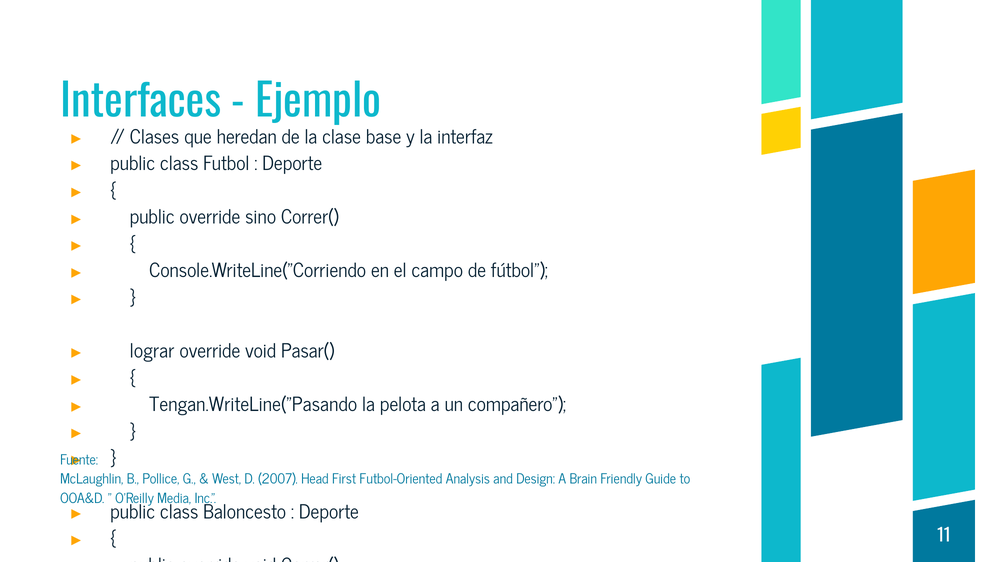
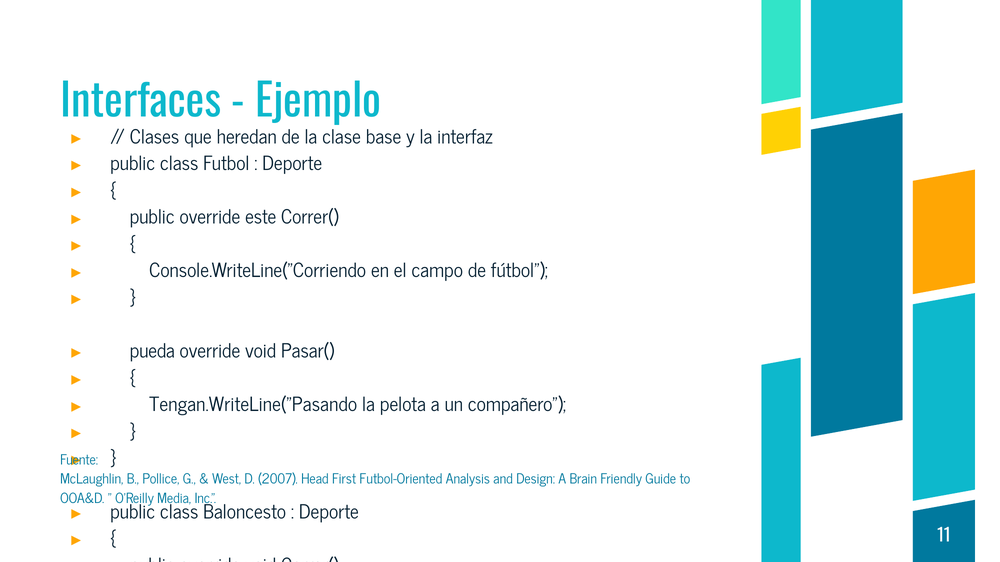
sino: sino -> este
lograr: lograr -> pueda
